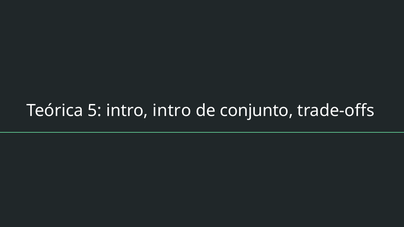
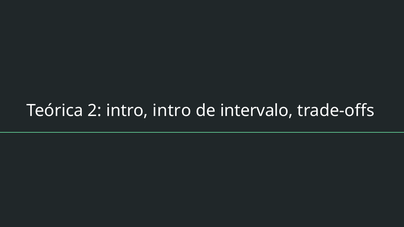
5: 5 -> 2
conjunto: conjunto -> intervalo
